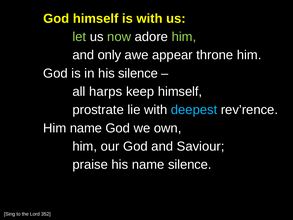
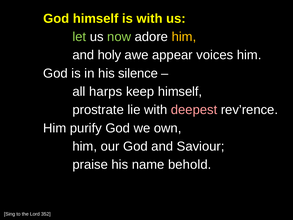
him at (184, 37) colour: light green -> yellow
only: only -> holy
throne: throne -> voices
deepest colour: light blue -> pink
Him name: name -> purify
name silence: silence -> behold
